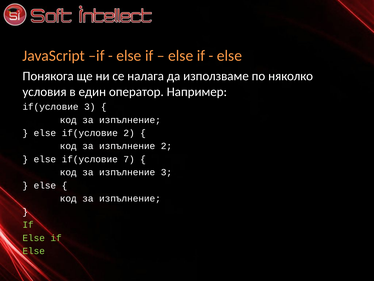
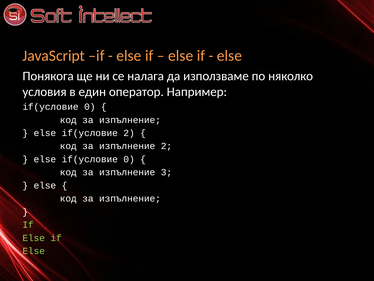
3 at (90, 107): 3 -> 0
else if(условие 7: 7 -> 0
